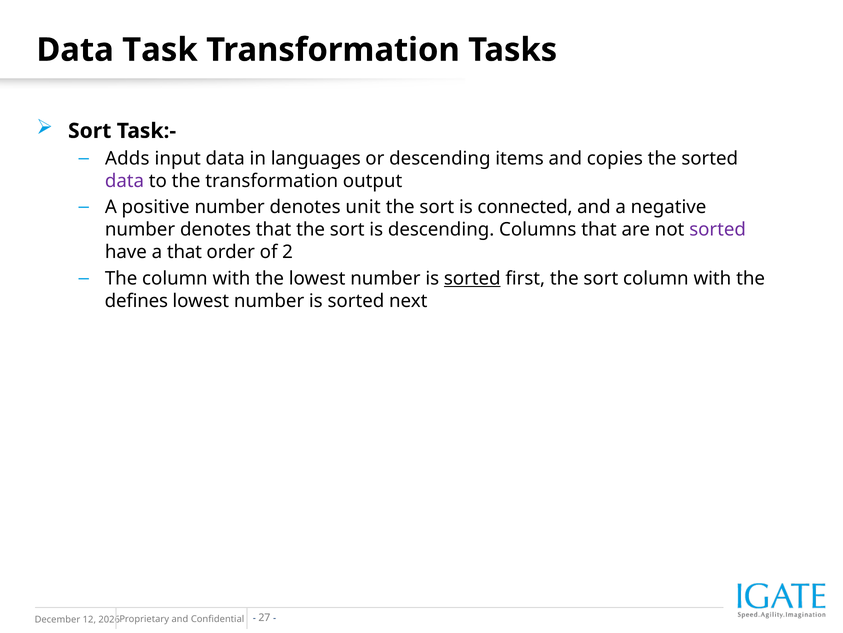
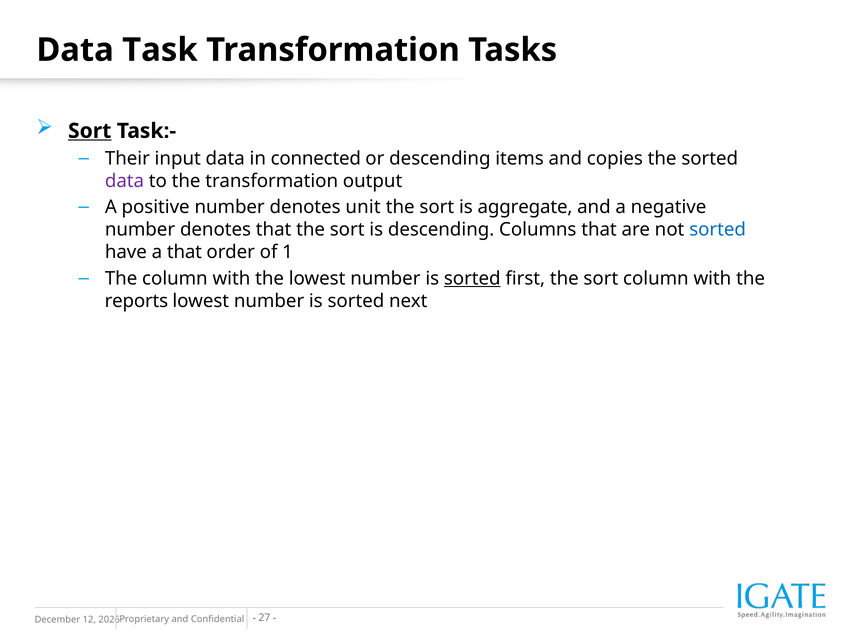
Sort at (90, 131) underline: none -> present
Adds: Adds -> Their
languages: languages -> connected
connected: connected -> aggregate
sorted at (718, 229) colour: purple -> blue
2: 2 -> 1
defines: defines -> reports
